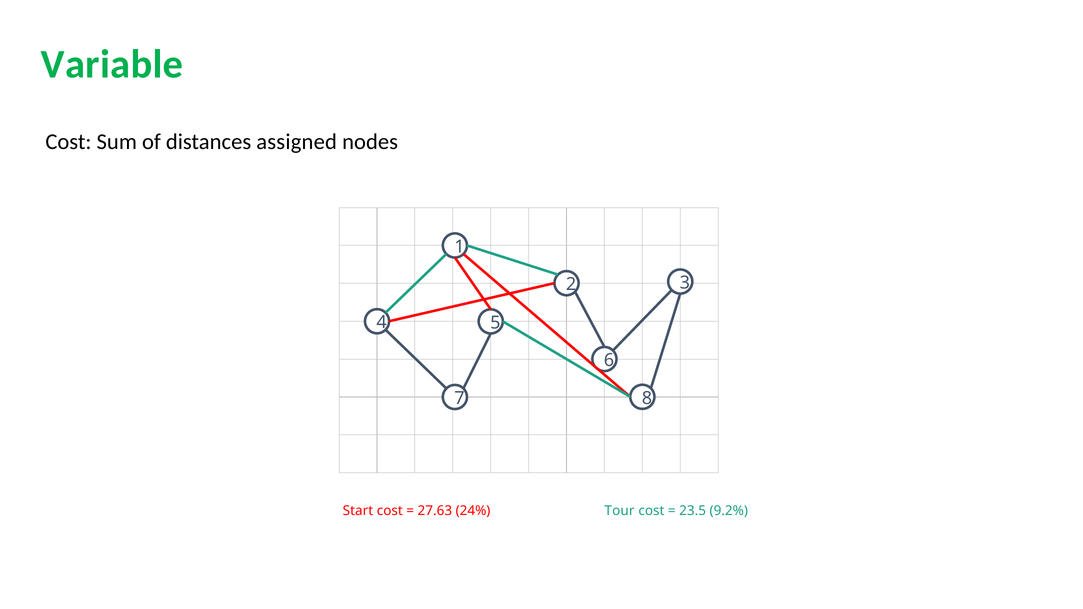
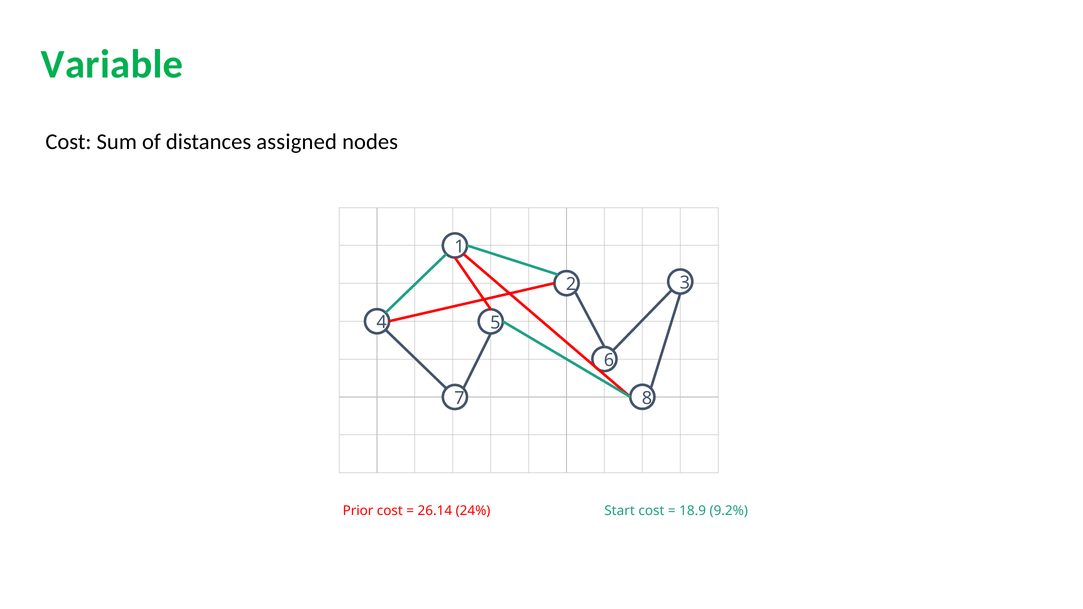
Start: Start -> Prior
27.63: 27.63 -> 26.14
Tour: Tour -> Start
23.5: 23.5 -> 18.9
